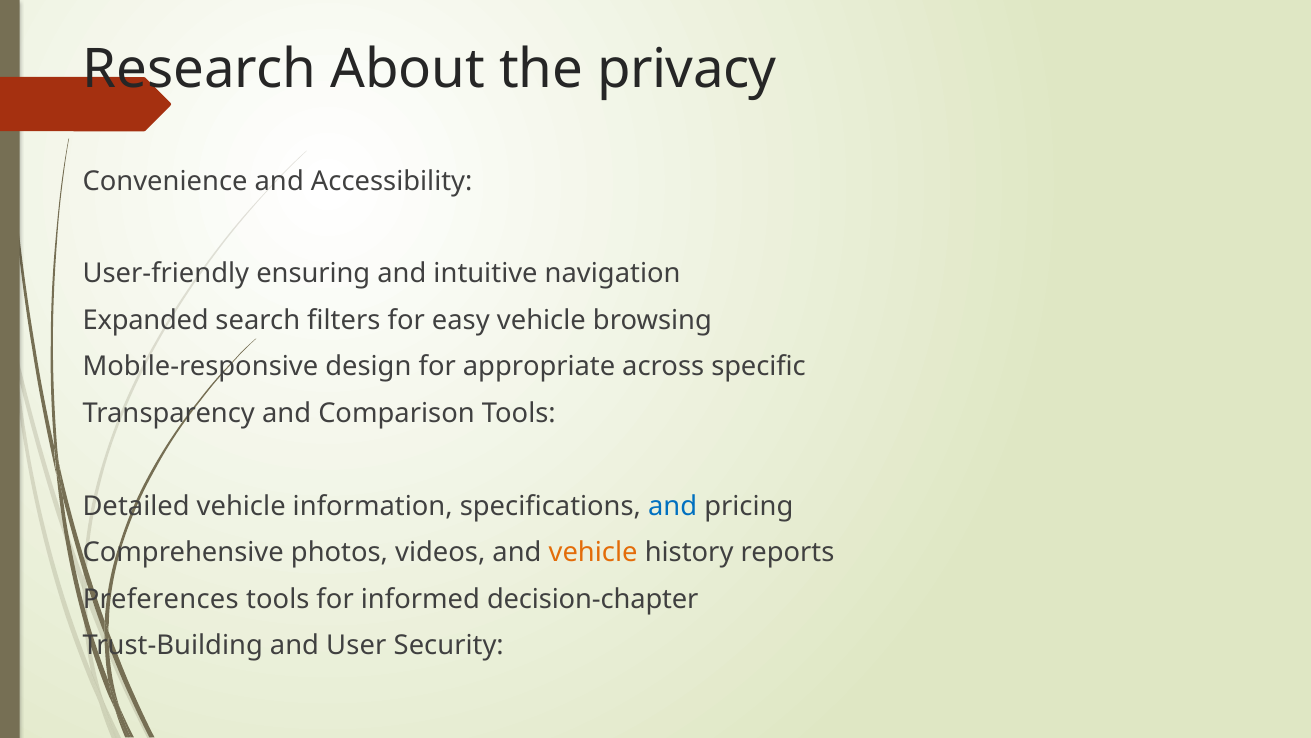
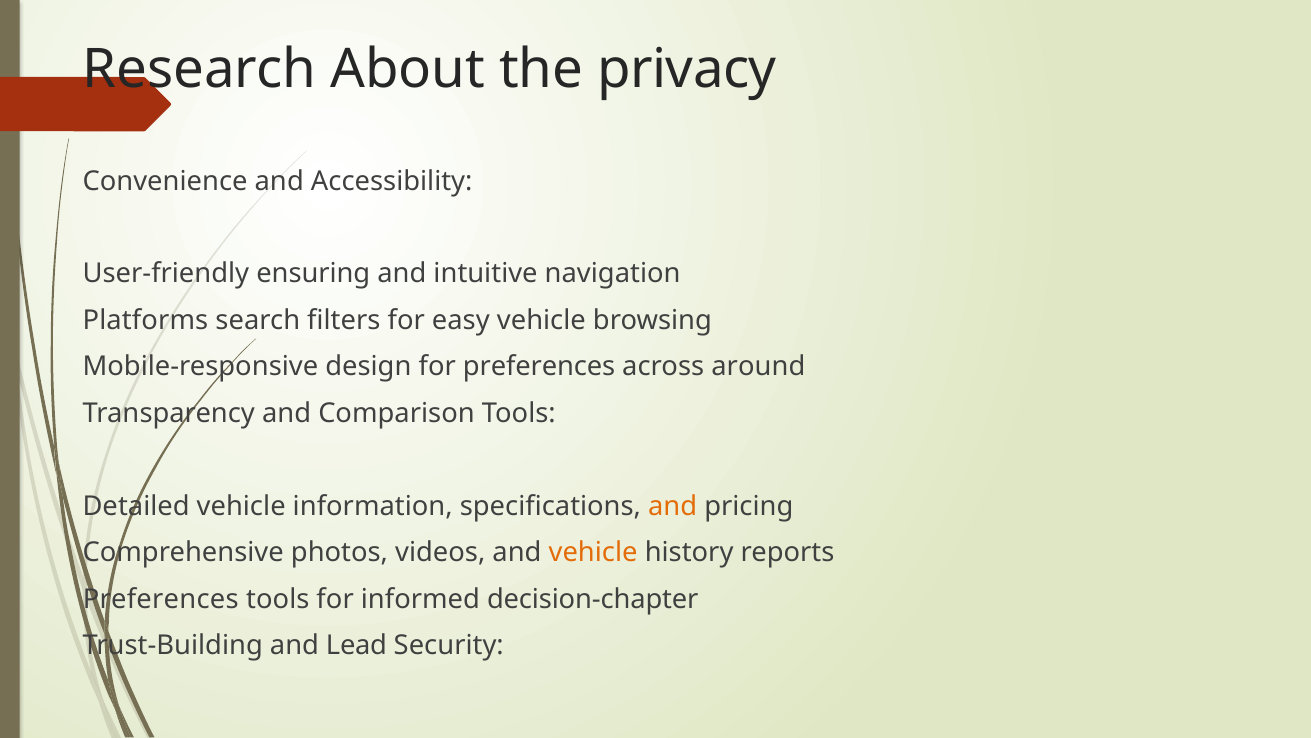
Expanded: Expanded -> Platforms
for appropriate: appropriate -> preferences
specific: specific -> around
and at (673, 506) colour: blue -> orange
User: User -> Lead
